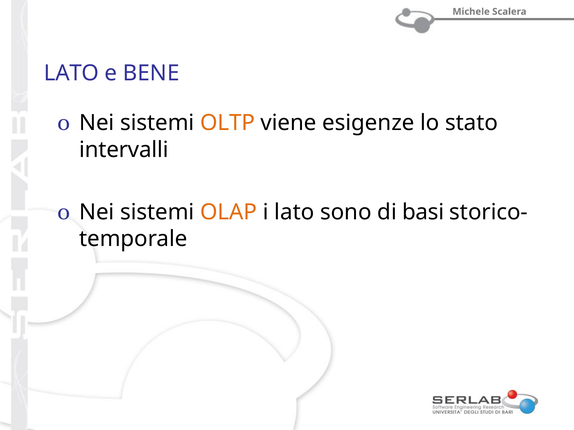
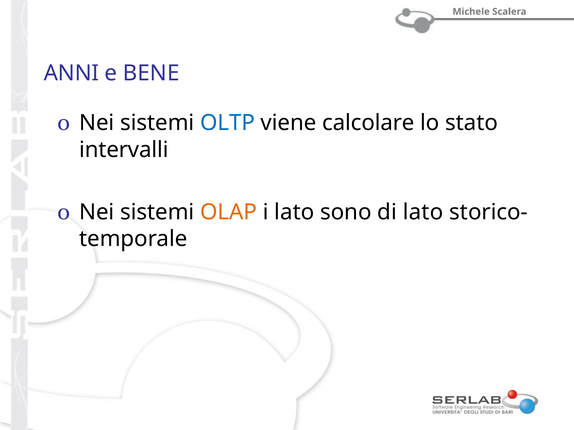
LATO at (71, 73): LATO -> ANNI
OLTP colour: orange -> blue
esigenze: esigenze -> calcolare
di basi: basi -> lato
